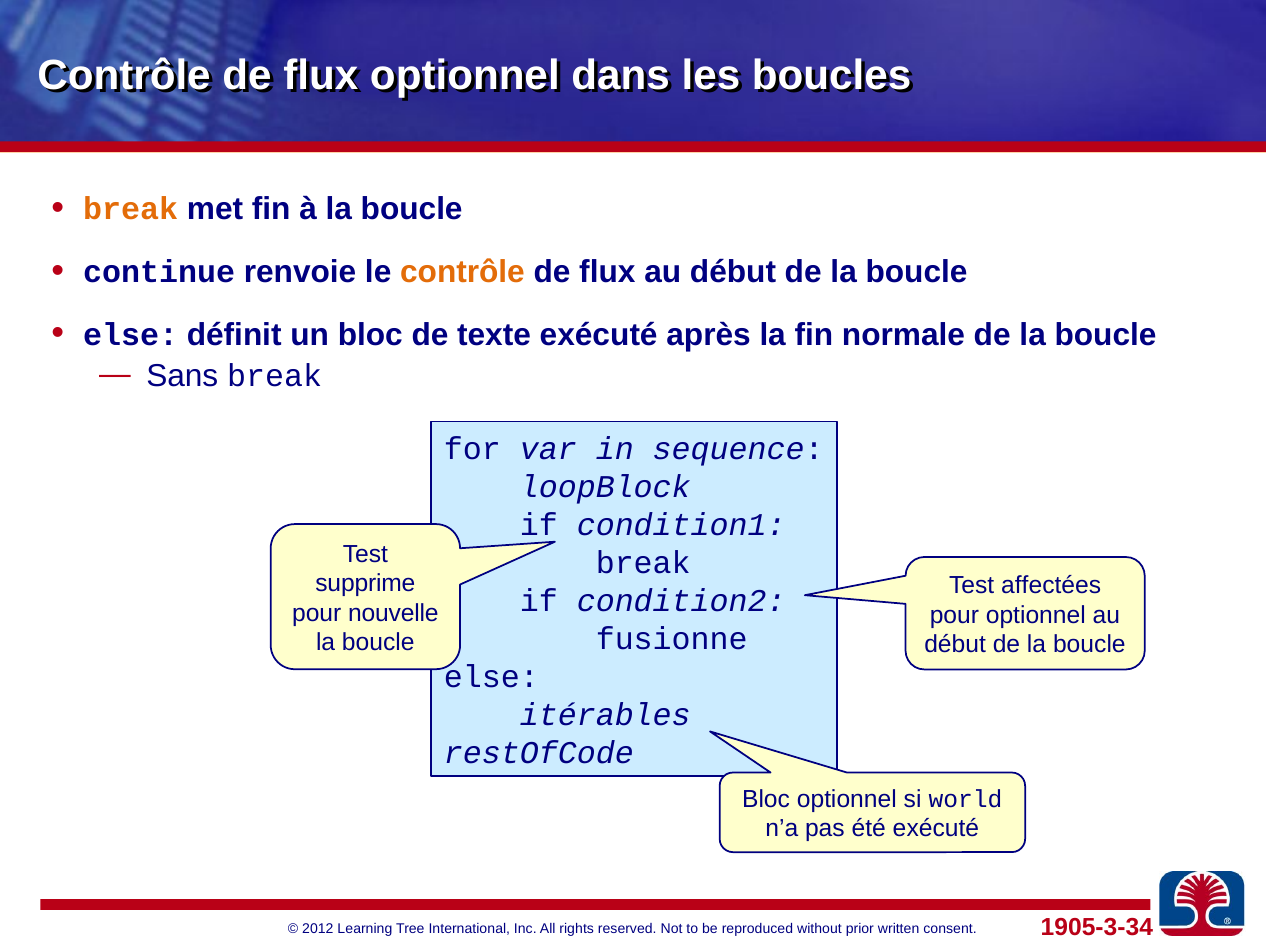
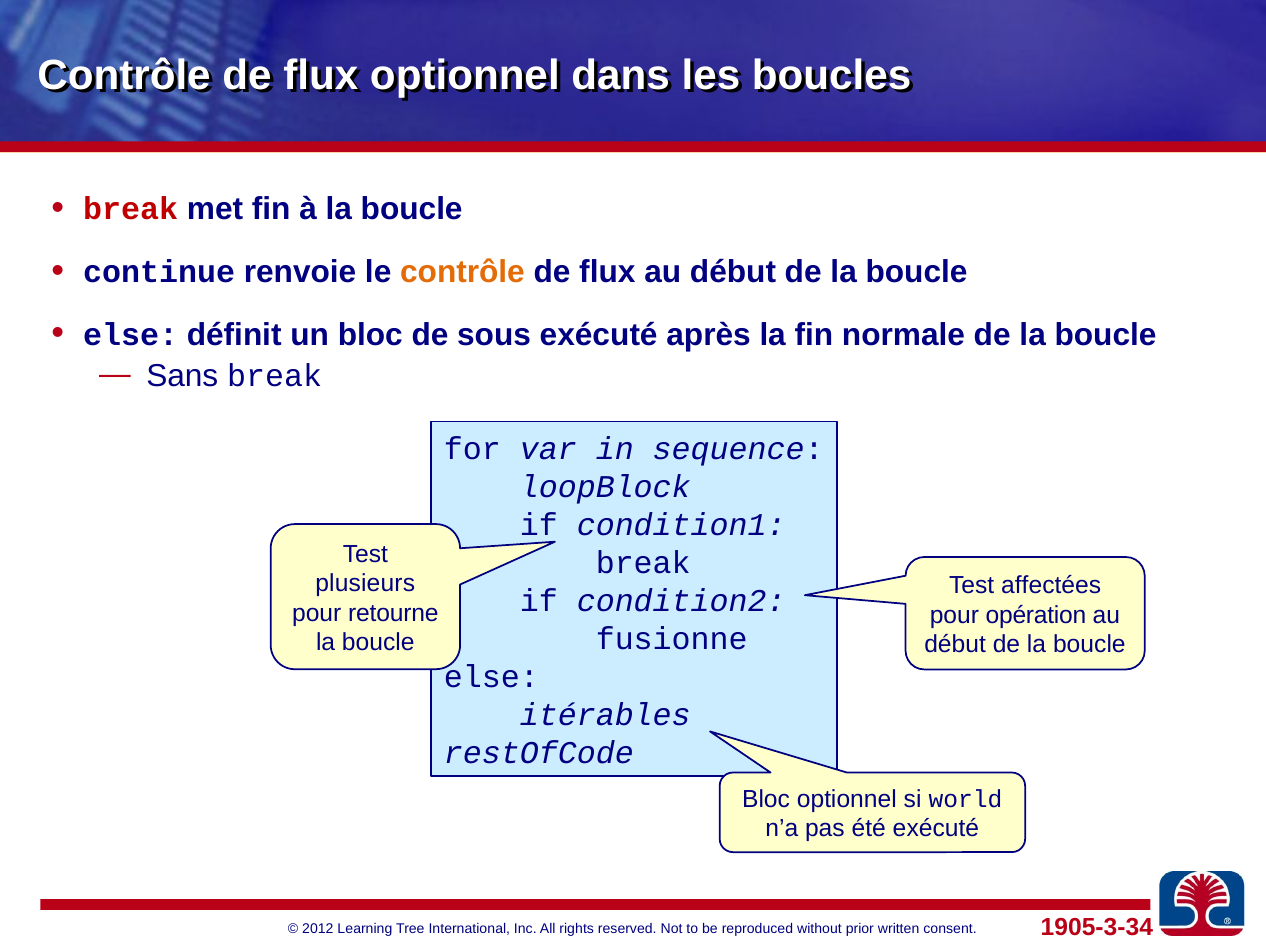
break at (131, 209) colour: orange -> red
texte: texte -> sous
supprime: supprime -> plusieurs
nouvelle: nouvelle -> retourne
pour optionnel: optionnel -> opération
